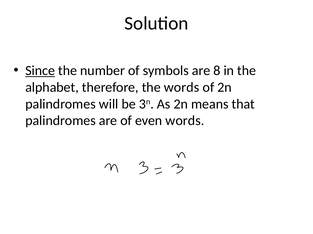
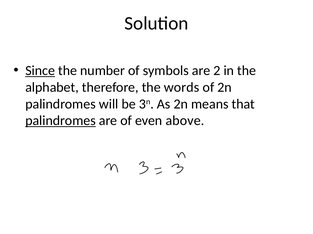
8: 8 -> 2
palindromes at (61, 121) underline: none -> present
even words: words -> above
